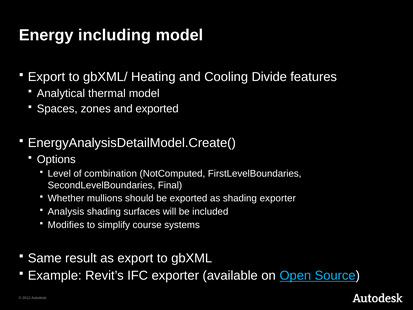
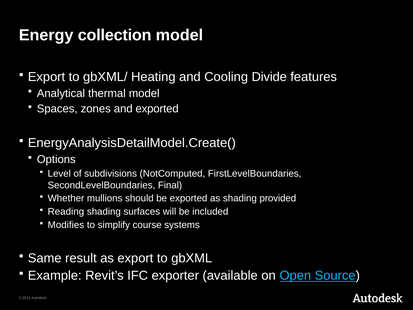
including: including -> collection
combination: combination -> subdivisions
shading exporter: exporter -> provided
Analysis: Analysis -> Reading
